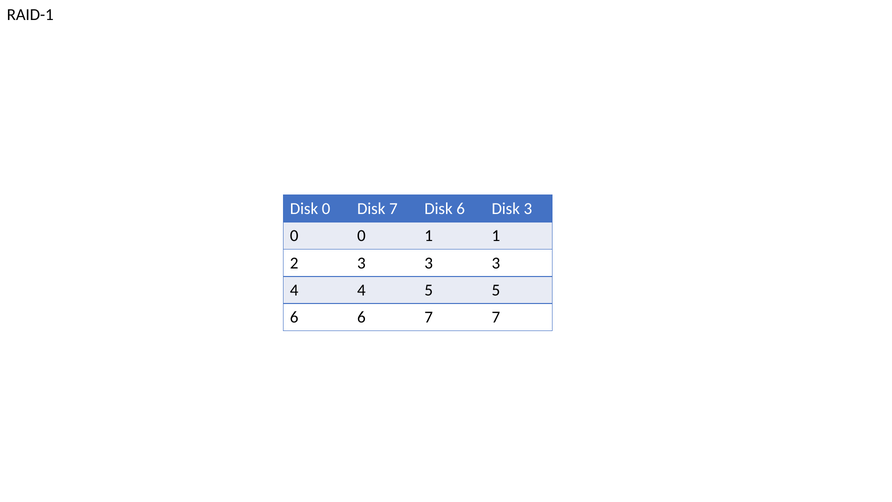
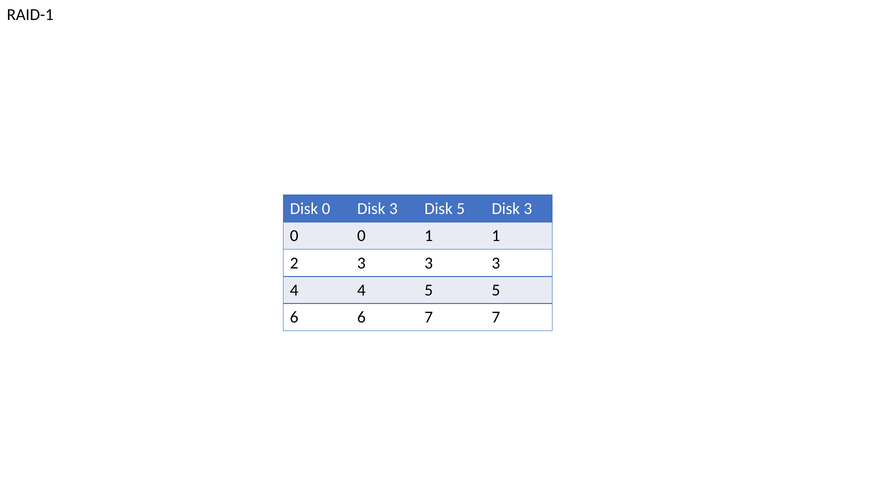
0 Disk 7: 7 -> 3
Disk 6: 6 -> 5
